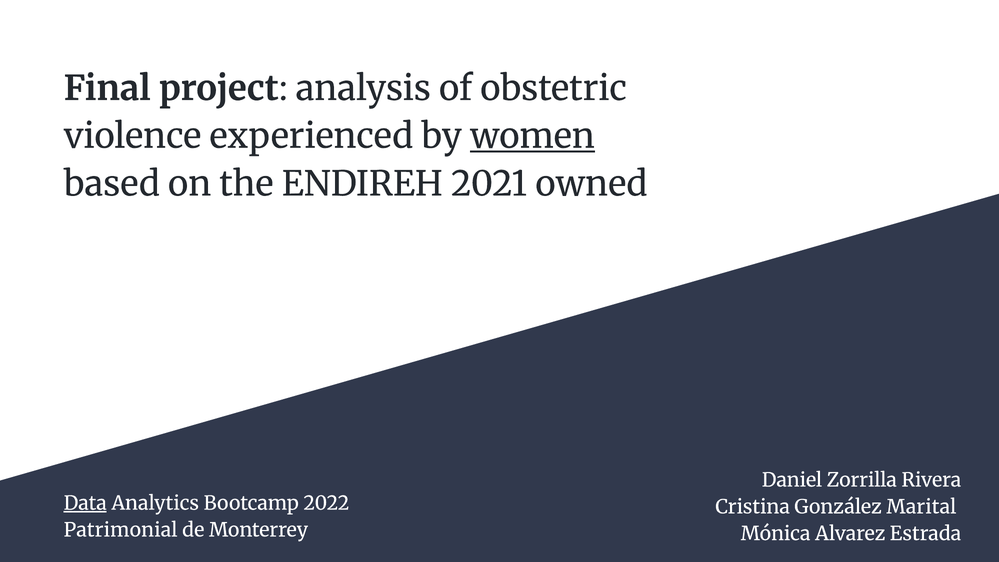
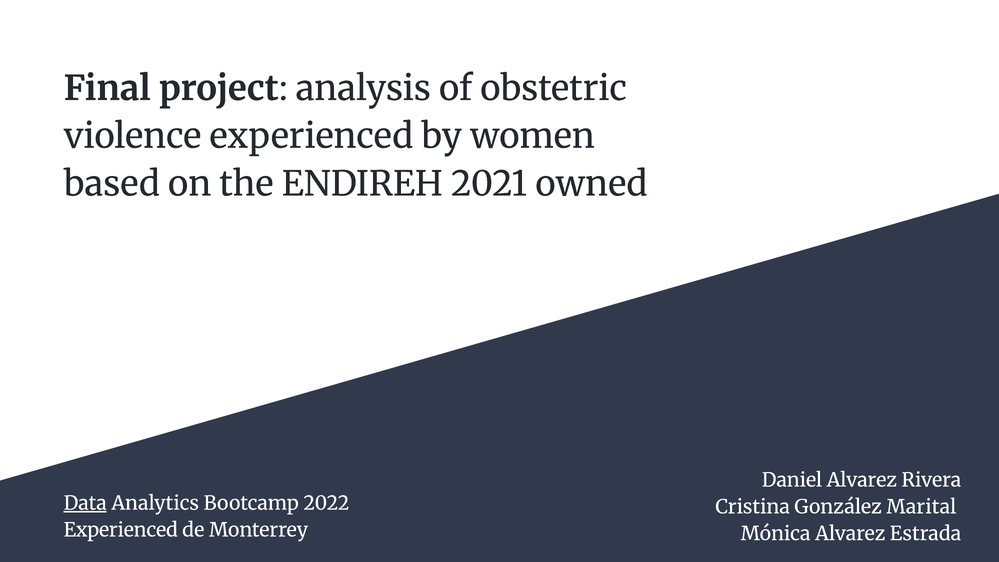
women underline: present -> none
Daniel Zorrilla: Zorrilla -> Alvarez
Patrimonial at (121, 530): Patrimonial -> Experienced
